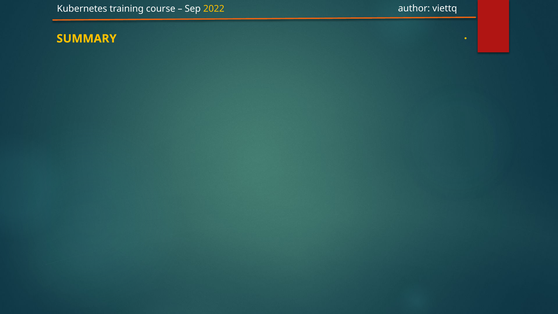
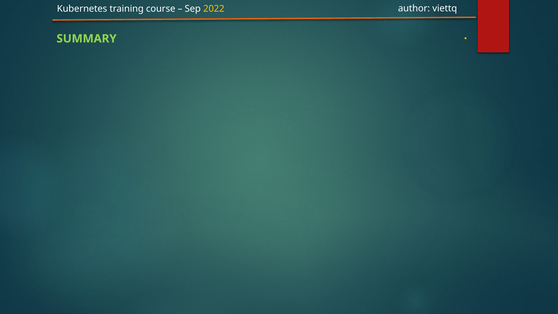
SUMMARY colour: yellow -> light green
